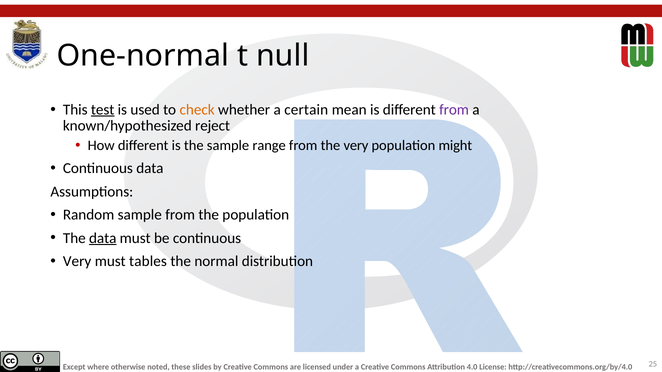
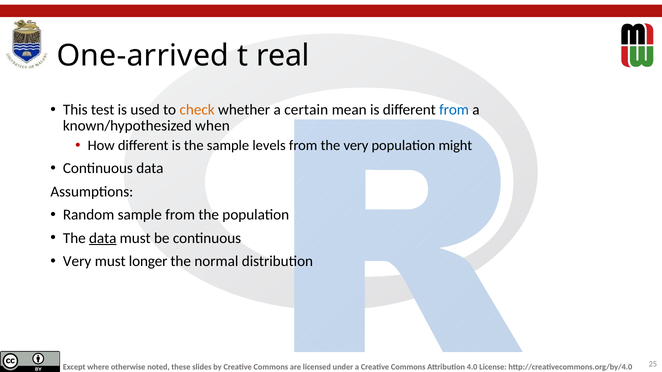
One-normal: One-normal -> One-arrived
null: null -> real
test underline: present -> none
from at (454, 110) colour: purple -> blue
reject: reject -> when
range: range -> levels
tables: tables -> longer
